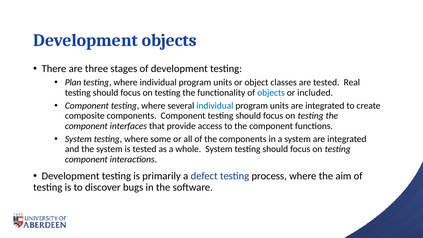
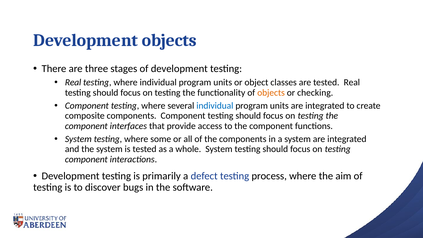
Plan at (73, 82): Plan -> Real
objects at (271, 93) colour: blue -> orange
included: included -> checking
